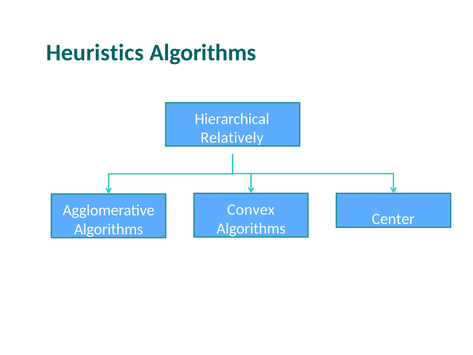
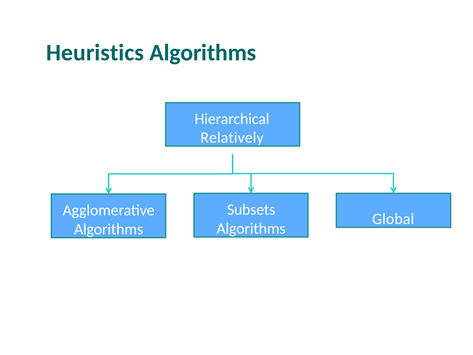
Convex: Convex -> Subsets
Center: Center -> Global
